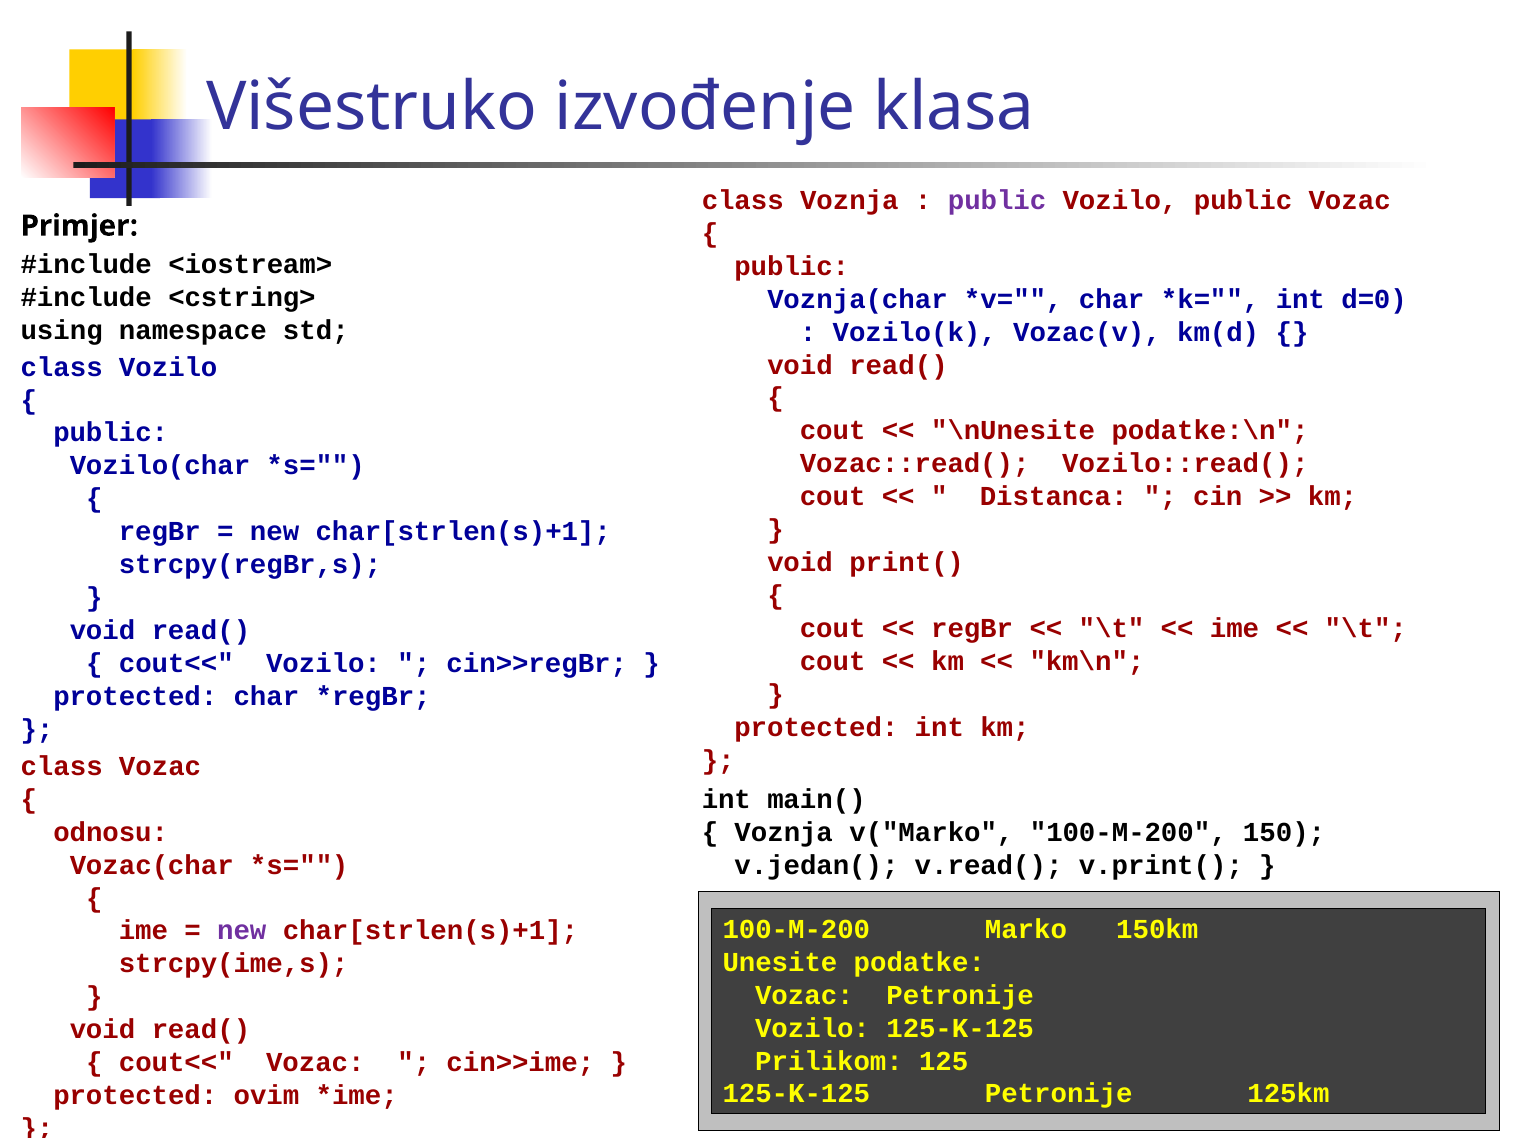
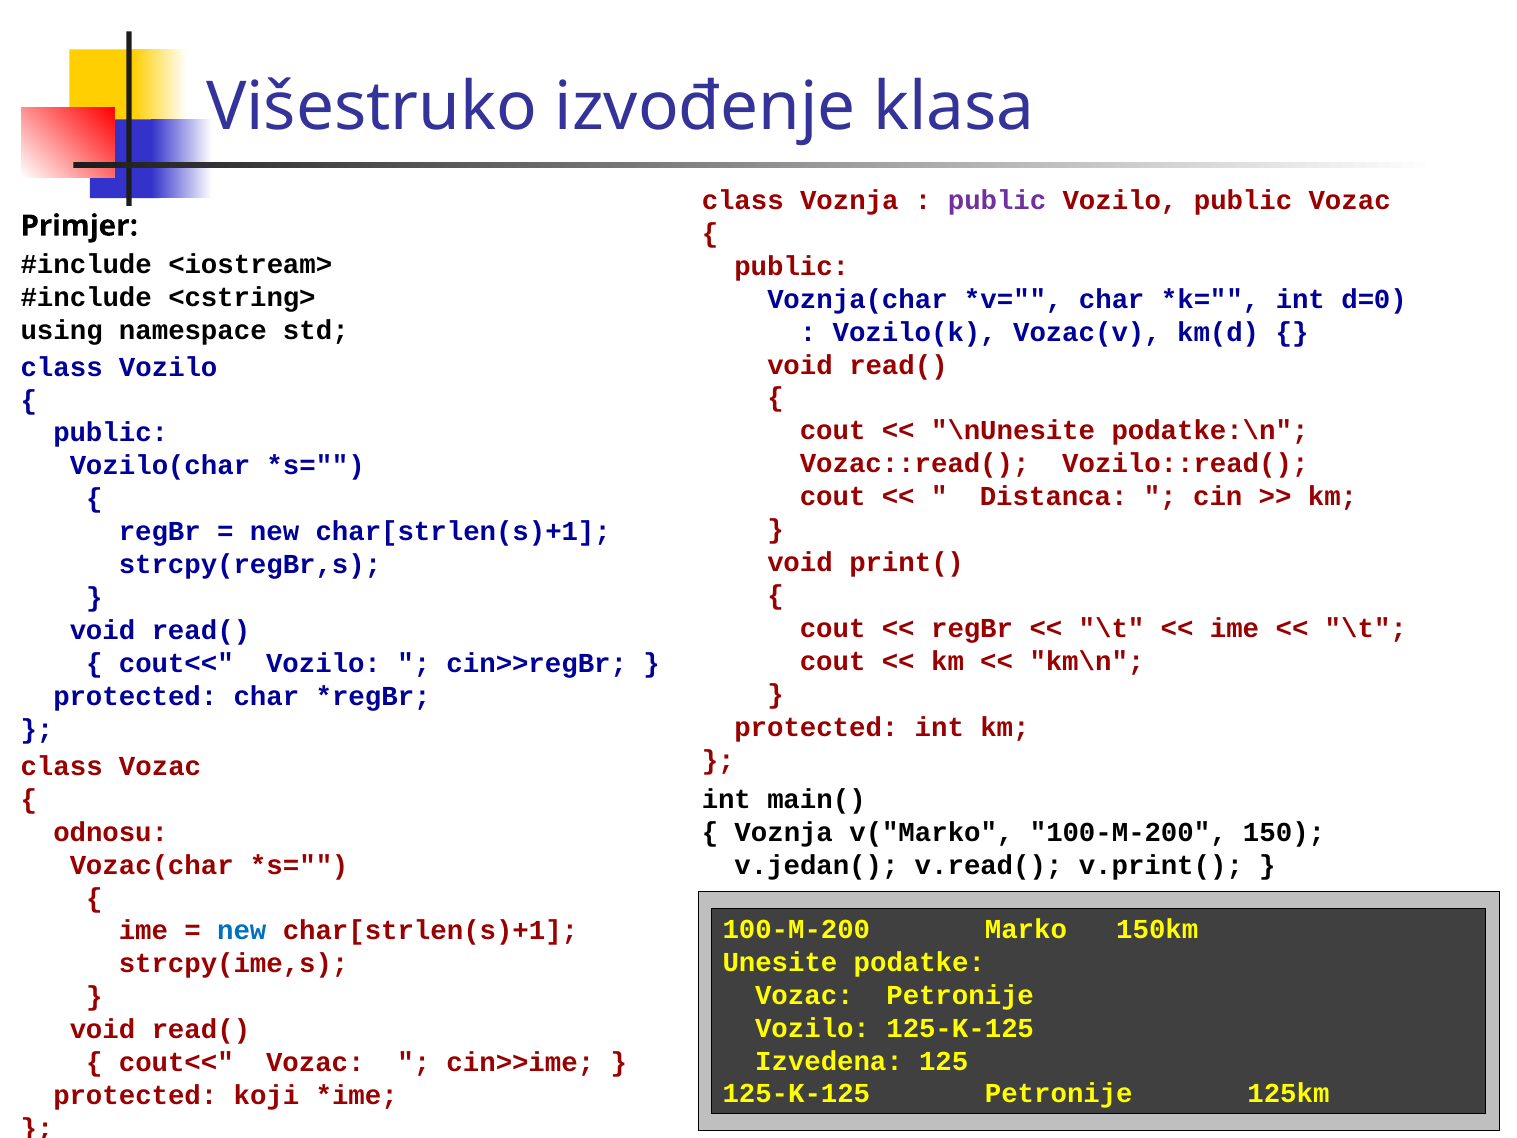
new at (242, 931) colour: purple -> blue
Prilikom: Prilikom -> Izvedena
ovim: ovim -> koji
